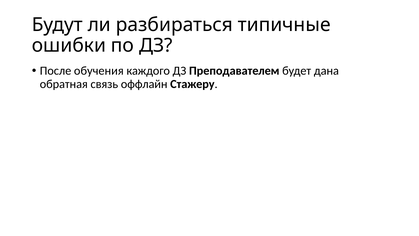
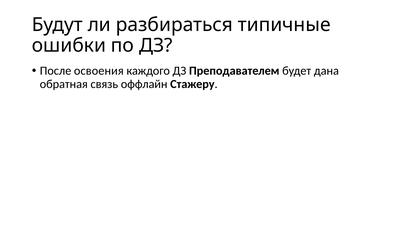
обучения: обучения -> освоения
